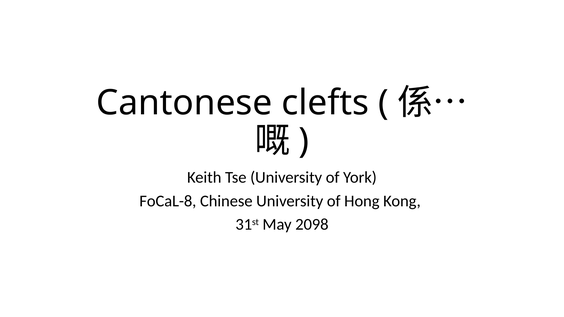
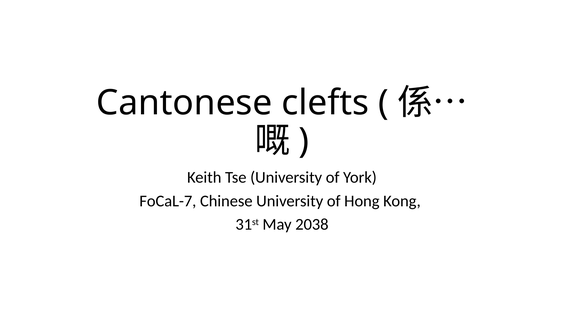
FoCaL-8: FoCaL-8 -> FoCaL-7
2098: 2098 -> 2038
